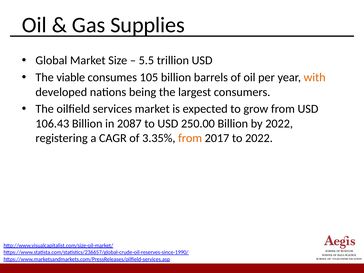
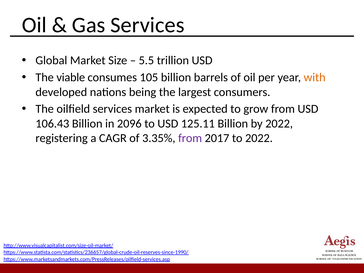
Gas Supplies: Supplies -> Services
2087: 2087 -> 2096
250.00: 250.00 -> 125.11
from at (190, 138) colour: orange -> purple
